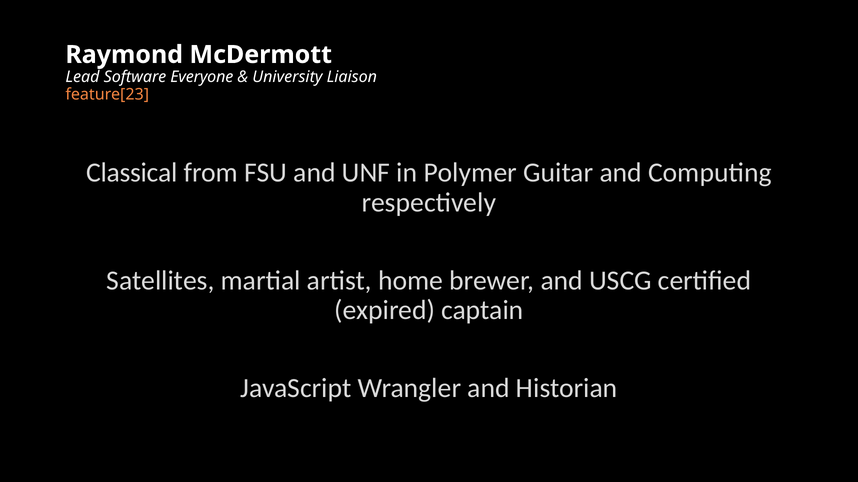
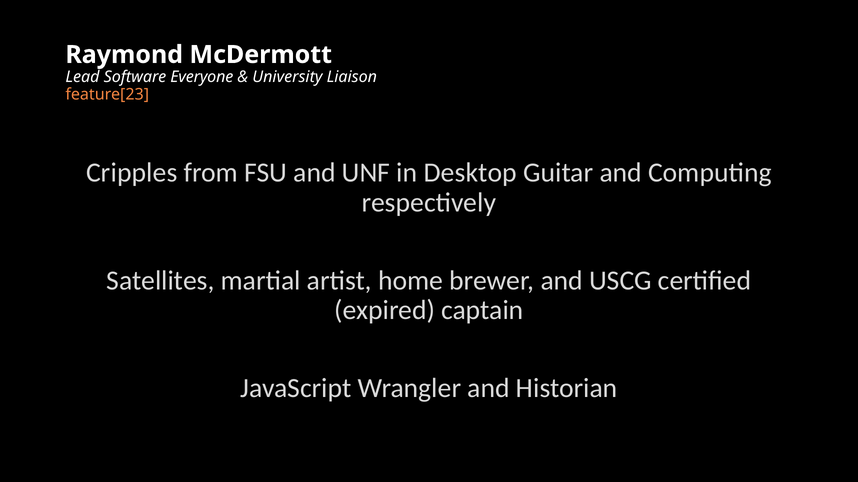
Classical: Classical -> Cripples
Polymer: Polymer -> Desktop
